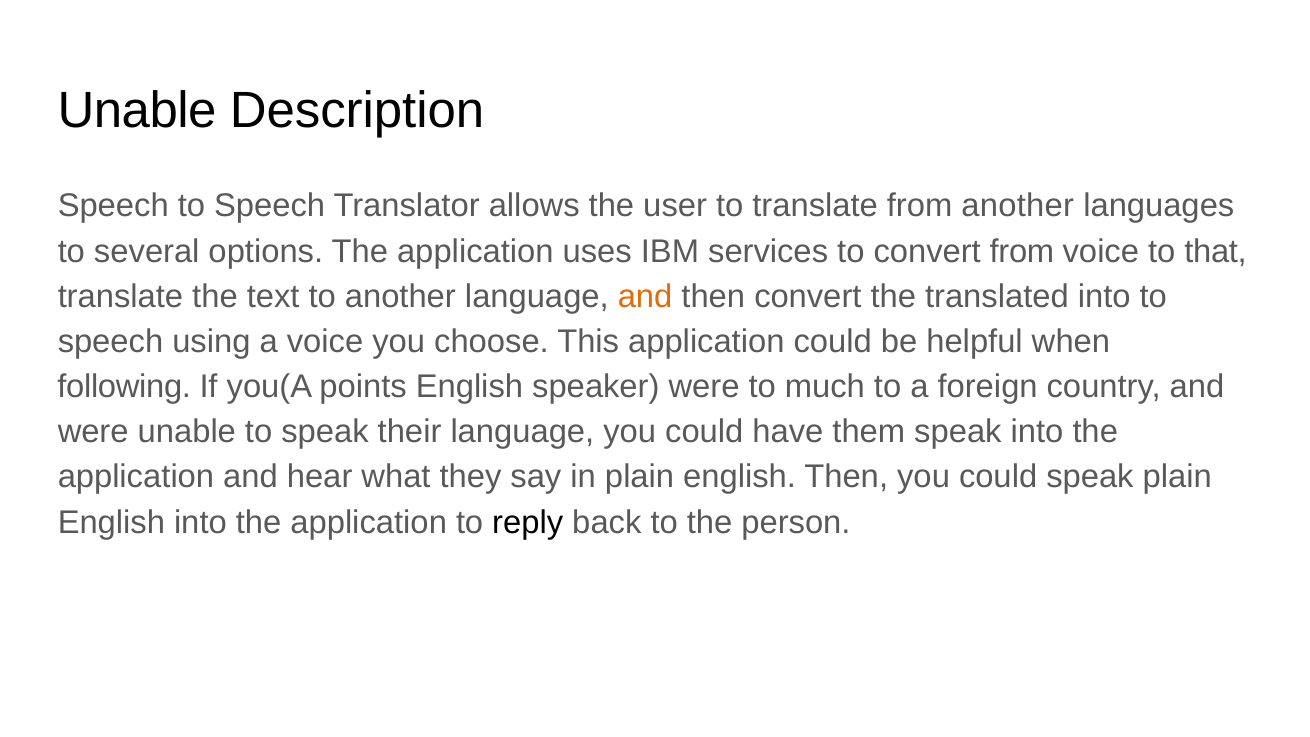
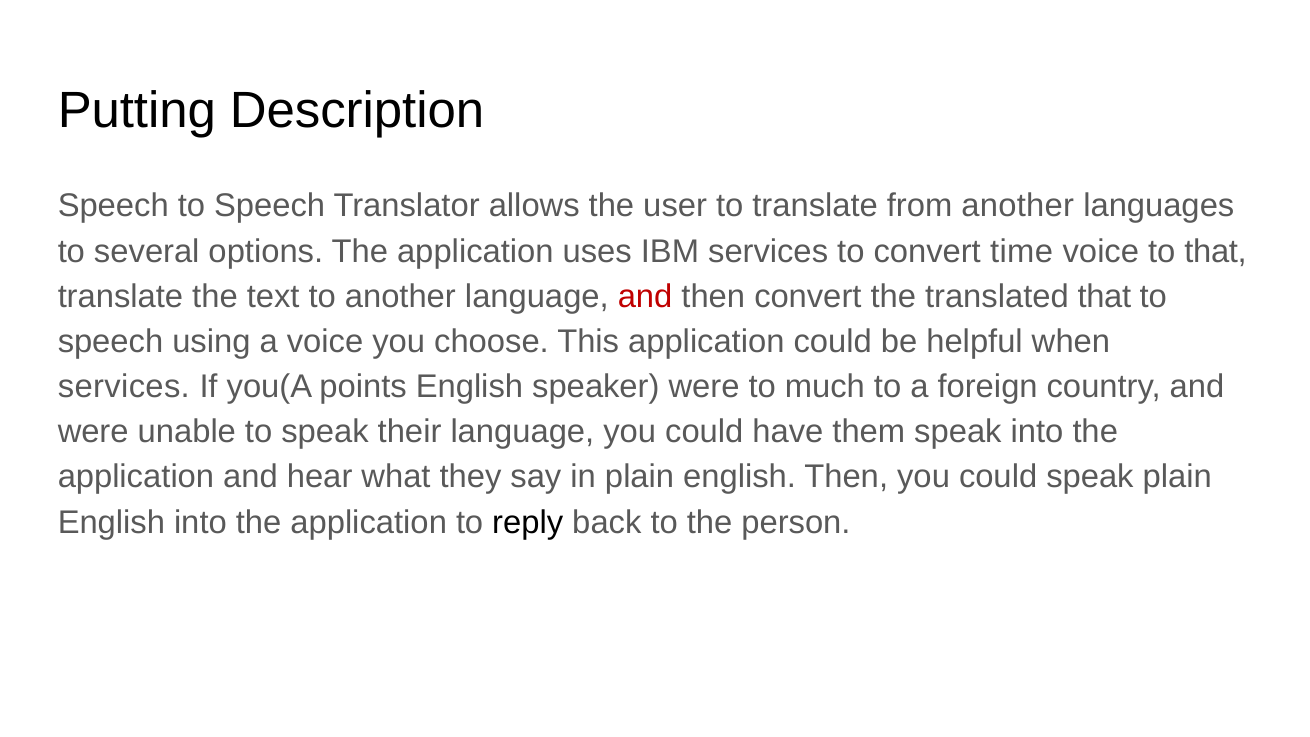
Unable at (137, 111): Unable -> Putting
convert from: from -> time
and at (645, 296) colour: orange -> red
translated into: into -> that
following at (124, 387): following -> services
